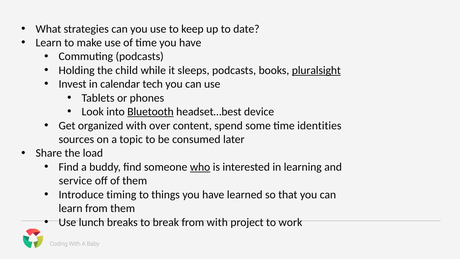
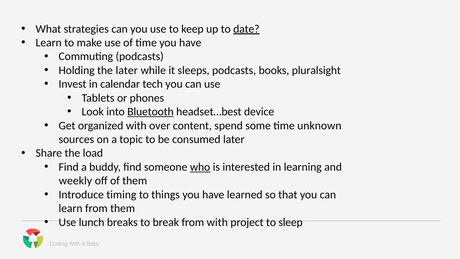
date underline: none -> present
the child: child -> later
pluralsight underline: present -> none
identities: identities -> unknown
service: service -> weekly
work: work -> sleep
